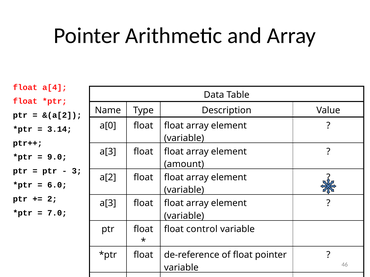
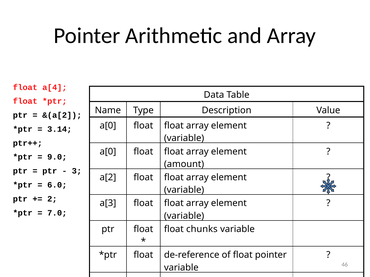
a[3 at (108, 152): a[3 -> a[0
control: control -> chunks
